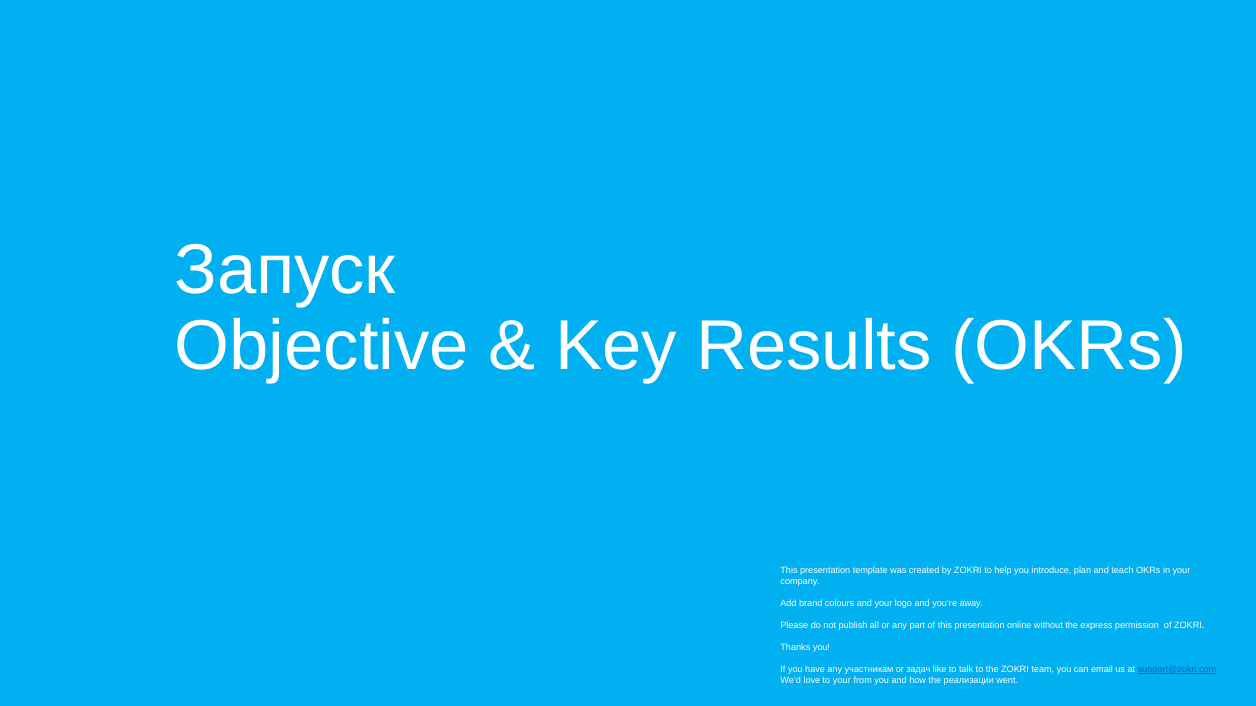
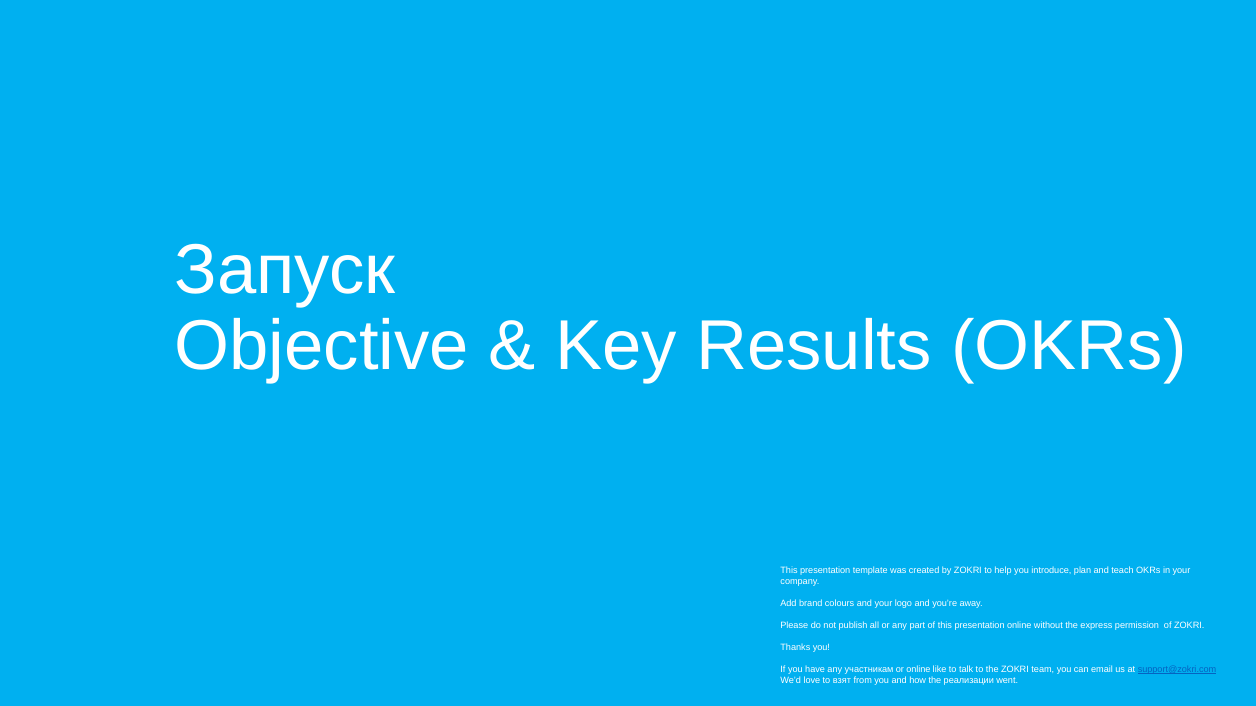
or задач: задач -> online
to your: your -> взят
